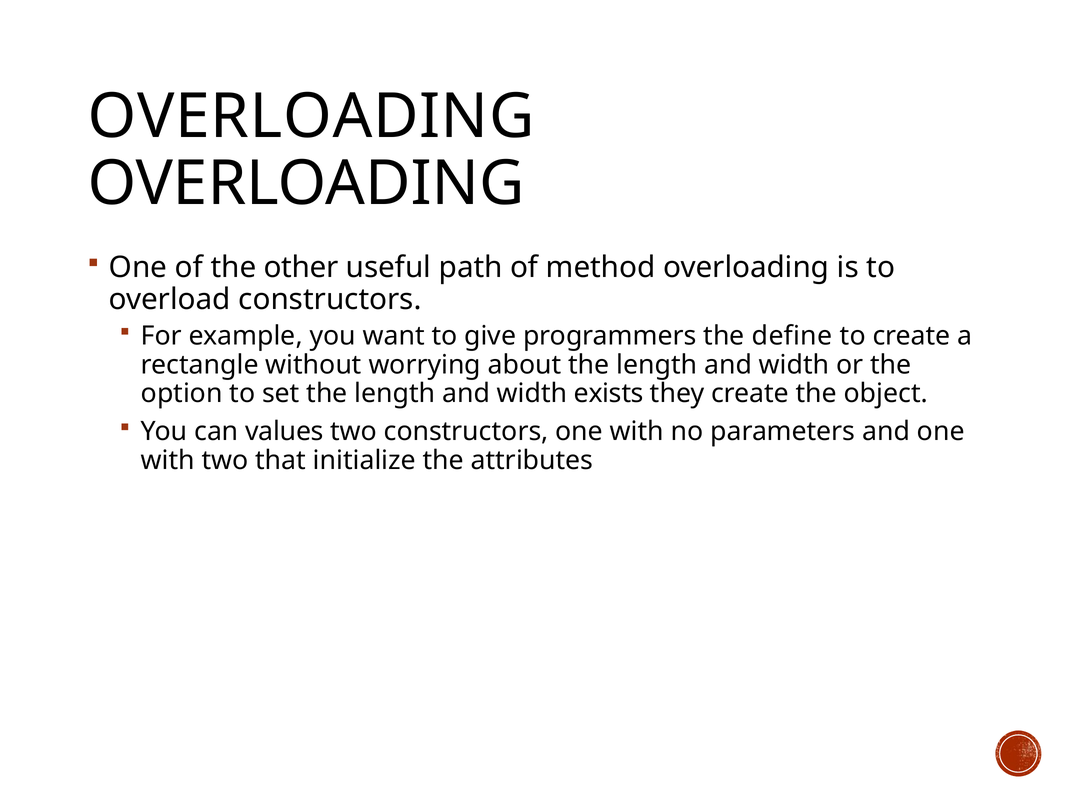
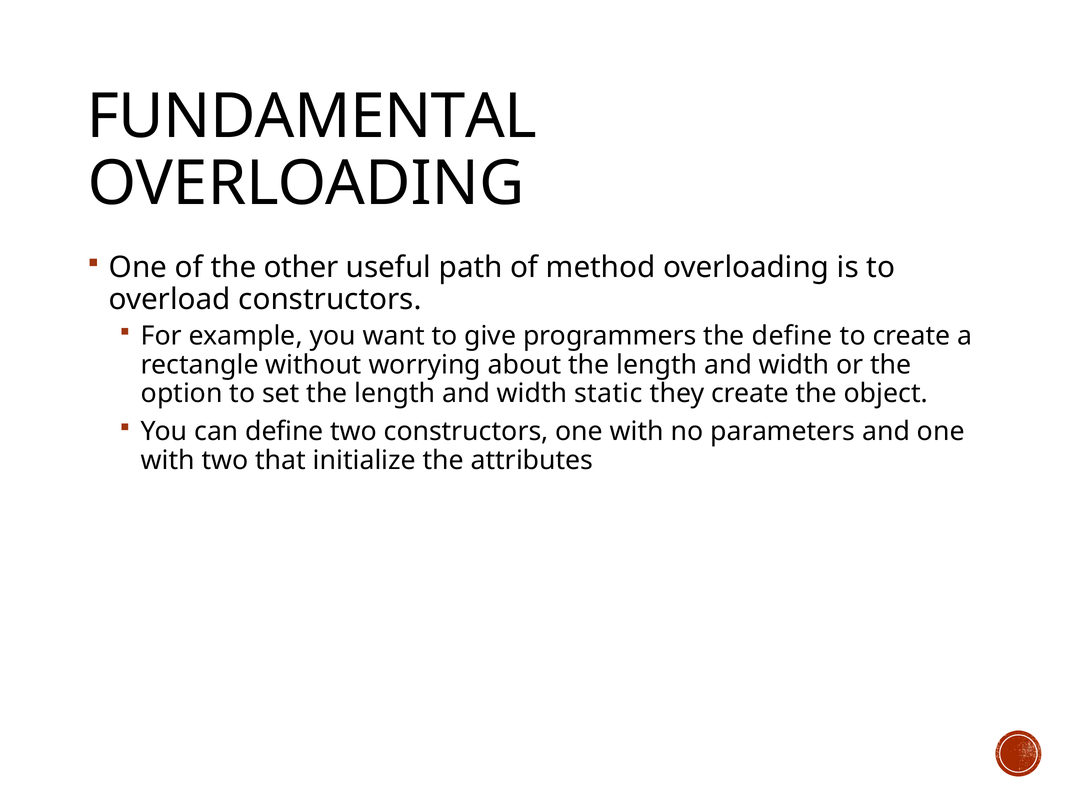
OVERLOADING at (311, 117): OVERLOADING -> FUNDAMENTAL
exists: exists -> static
can values: values -> define
